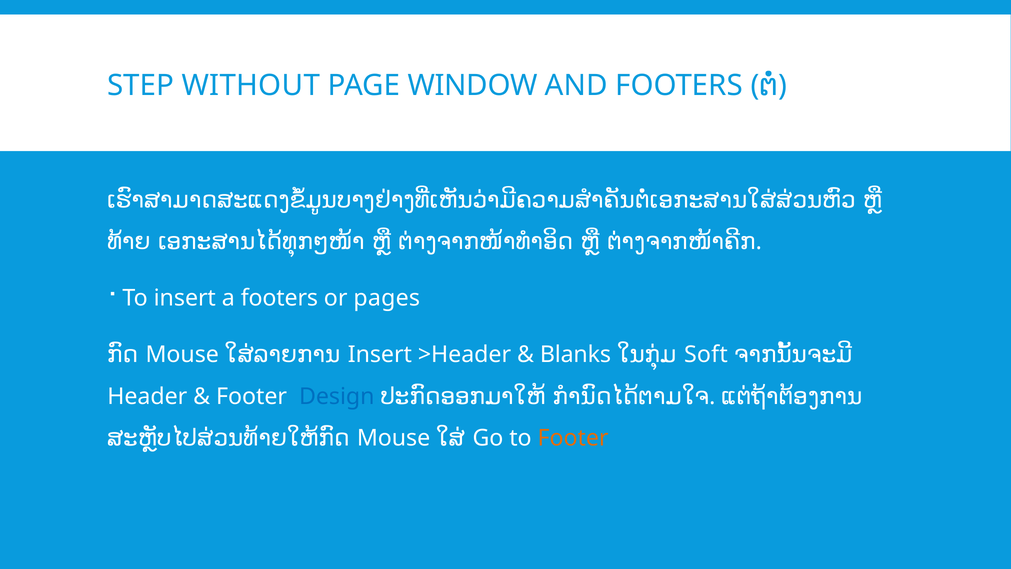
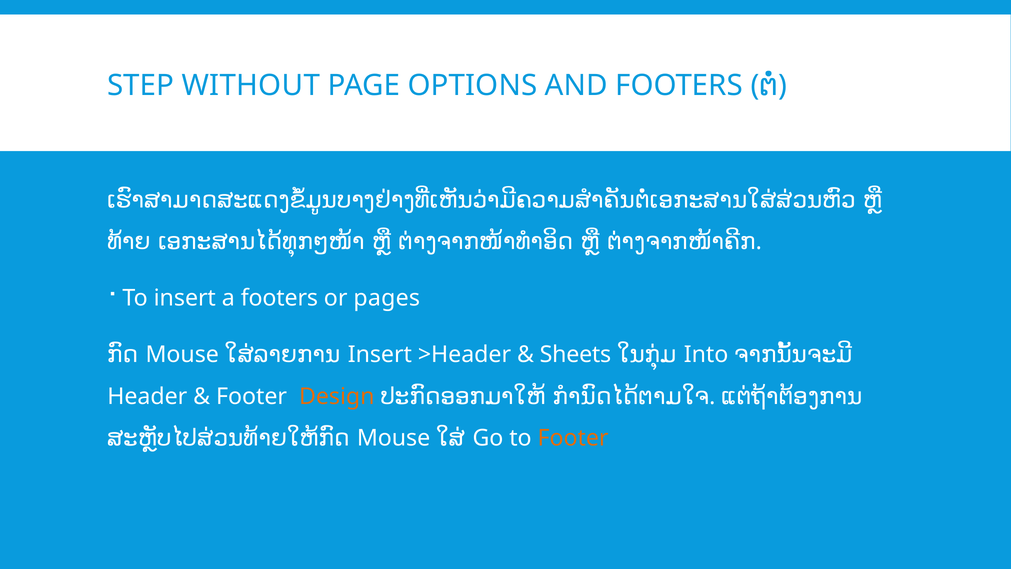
WINDOW: WINDOW -> OPTIONS
Blanks: Blanks -> Sheets
Soft: Soft -> Into
Design colour: blue -> orange
